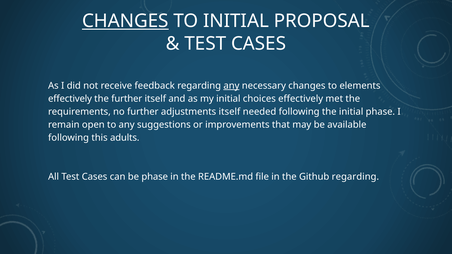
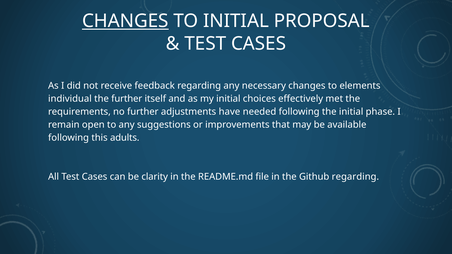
any at (231, 86) underline: present -> none
effectively at (70, 99): effectively -> individual
adjustments itself: itself -> have
be phase: phase -> clarity
